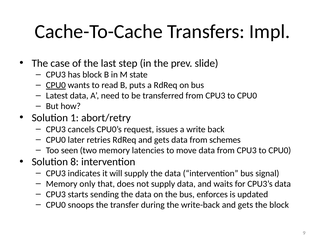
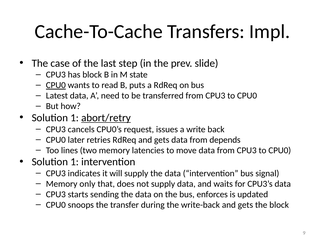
abort/retry underline: none -> present
schemes: schemes -> depends
seen: seen -> lines
8 at (75, 162): 8 -> 1
